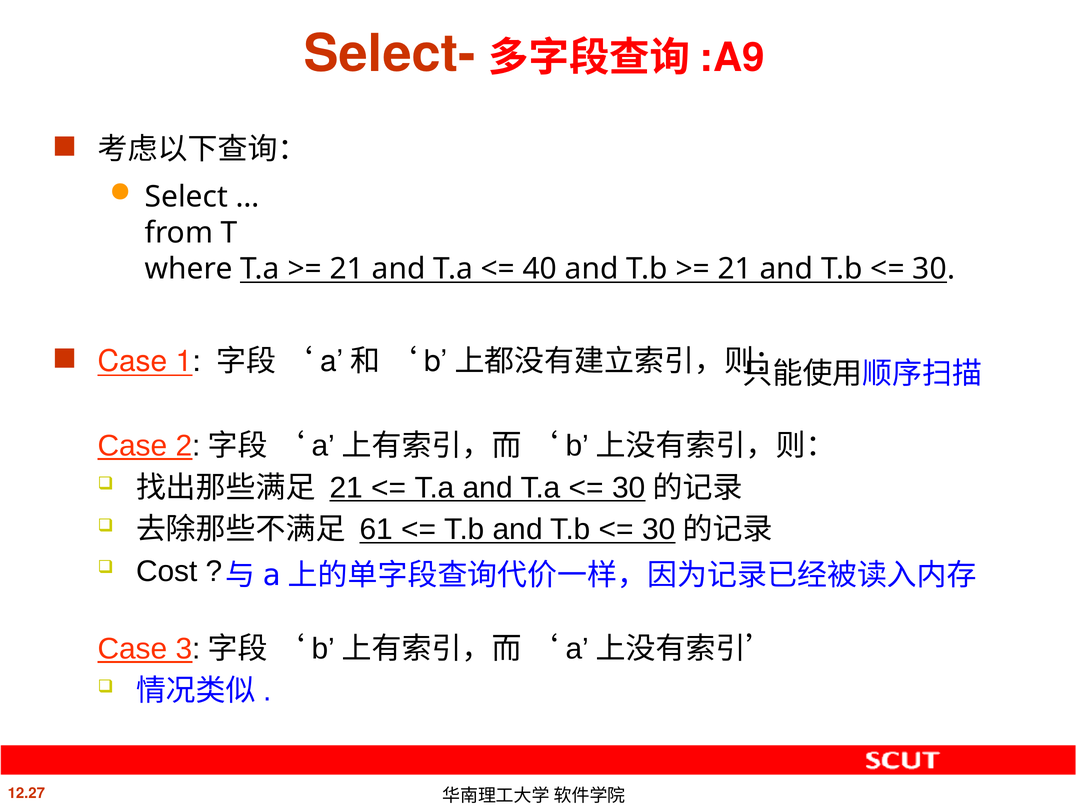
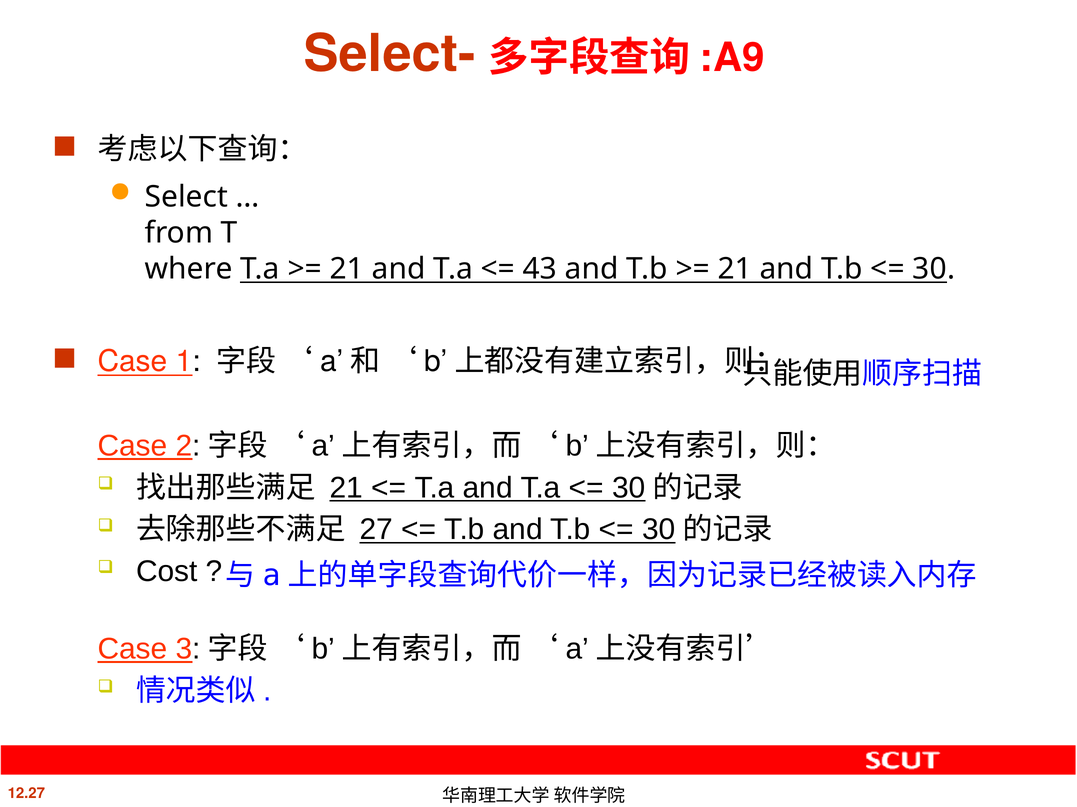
40: 40 -> 43
61: 61 -> 27
